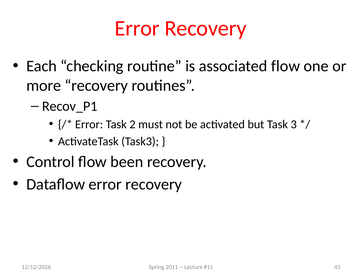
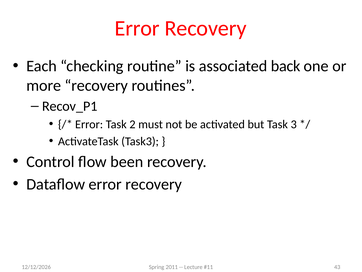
associated flow: flow -> back
